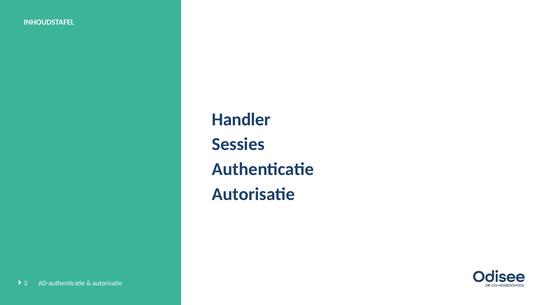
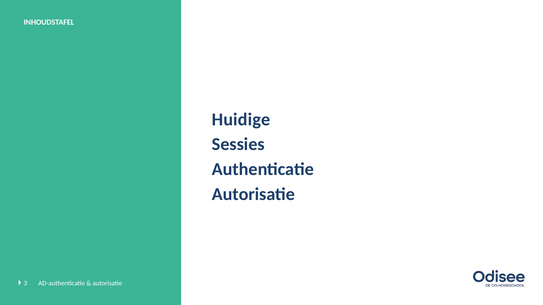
Handler: Handler -> Huidige
